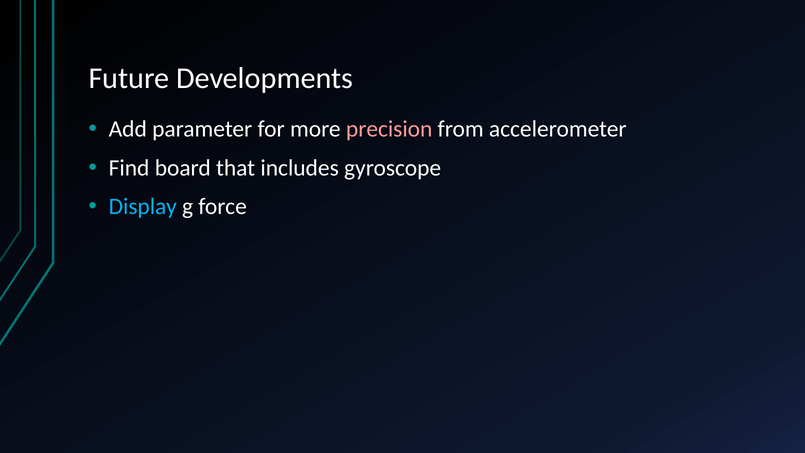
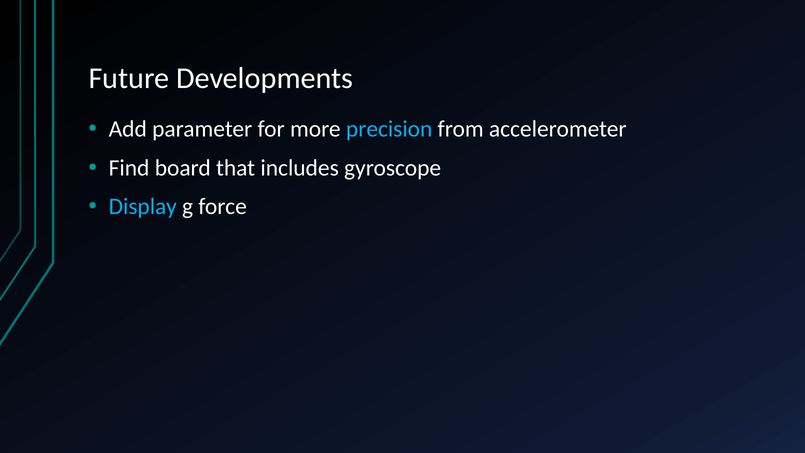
precision colour: pink -> light blue
